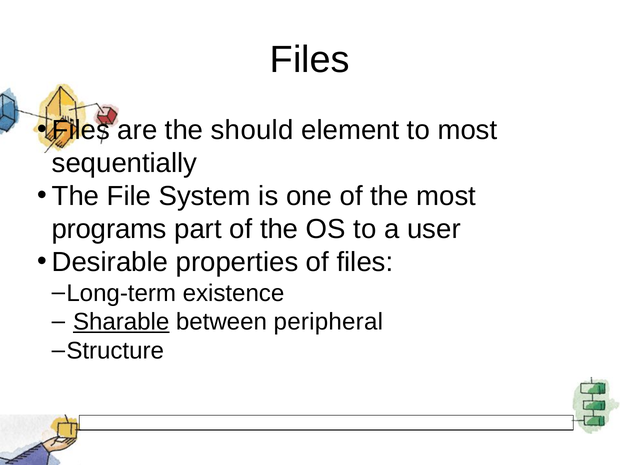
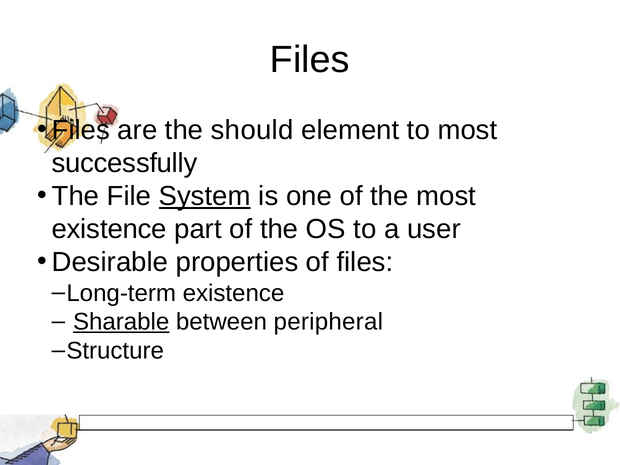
sequentially: sequentially -> successfully
System underline: none -> present
programs at (109, 229): programs -> existence
